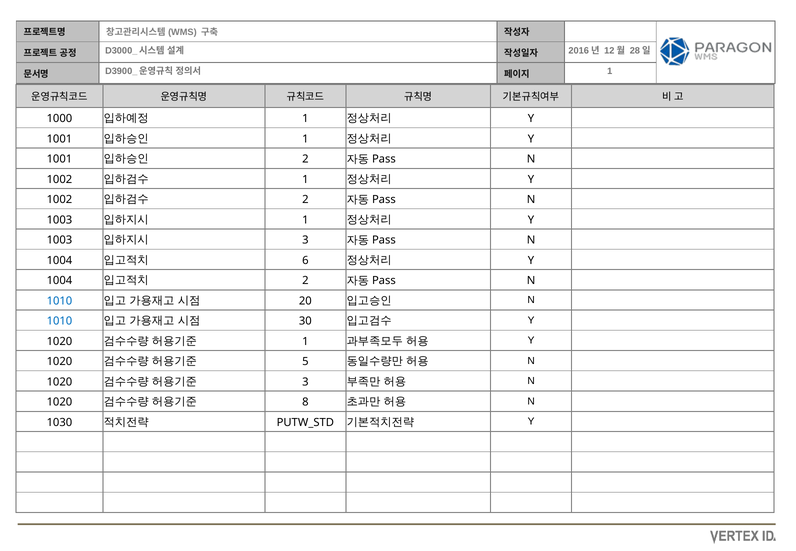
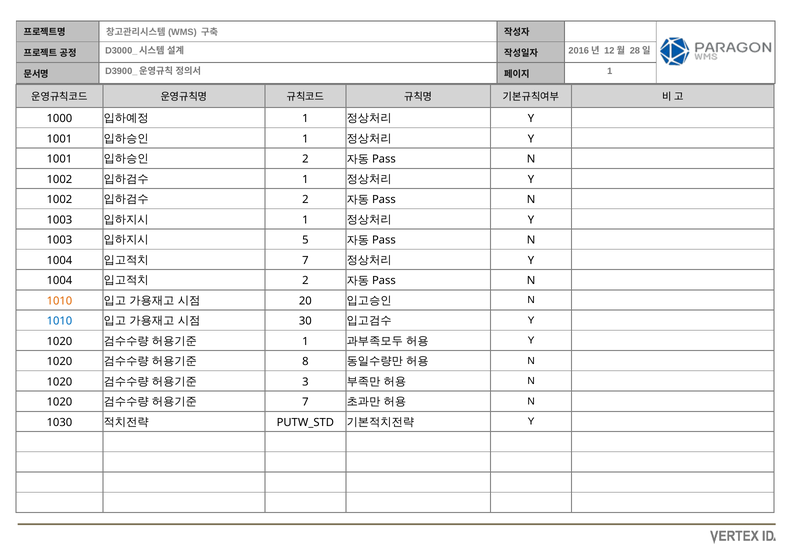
3 at (305, 240): 3 -> 5
6 at (305, 260): 6 -> 7
1010 at (59, 301) colour: blue -> orange
5: 5 -> 8
8 at (305, 402): 8 -> 7
